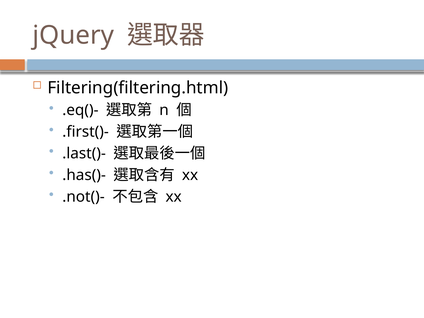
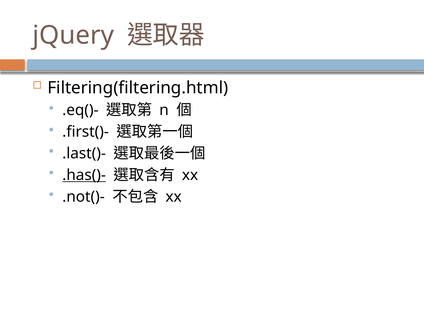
.has()- underline: none -> present
